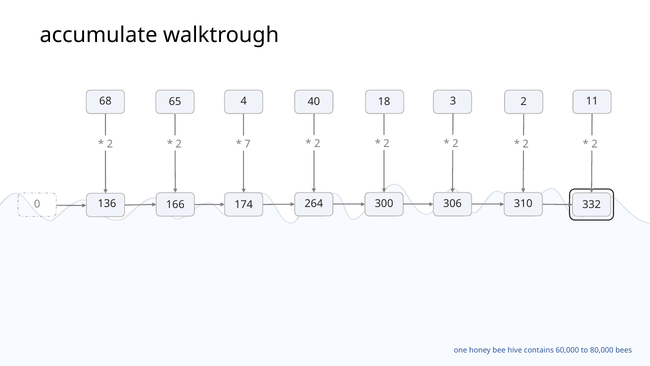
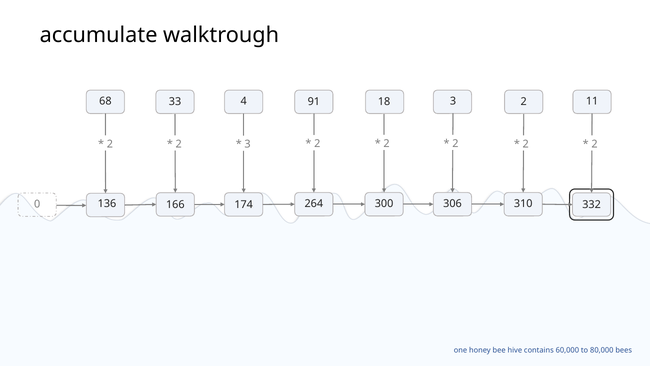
65: 65 -> 33
40: 40 -> 91
7 at (248, 144): 7 -> 3
